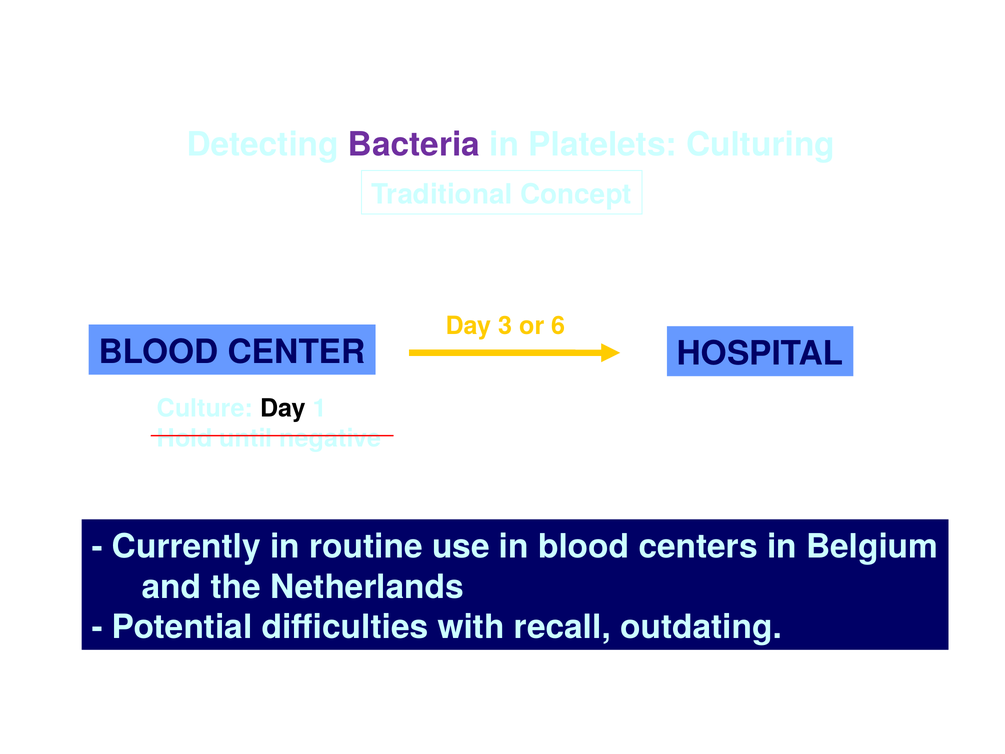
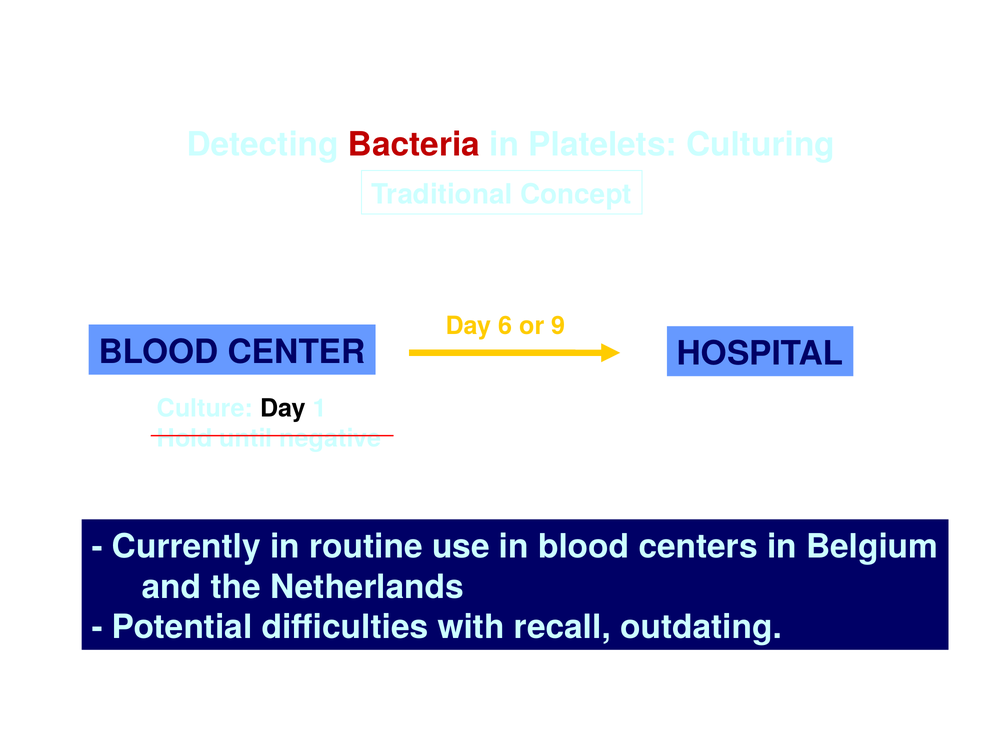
Bacteria colour: purple -> red
3: 3 -> 6
6: 6 -> 9
